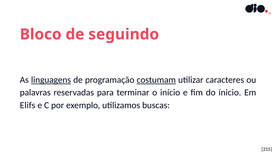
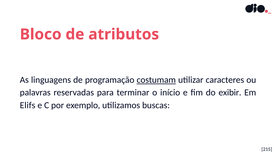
seguindo: seguindo -> atributos
linguagens underline: present -> none
ínicio: ínicio -> exibir
